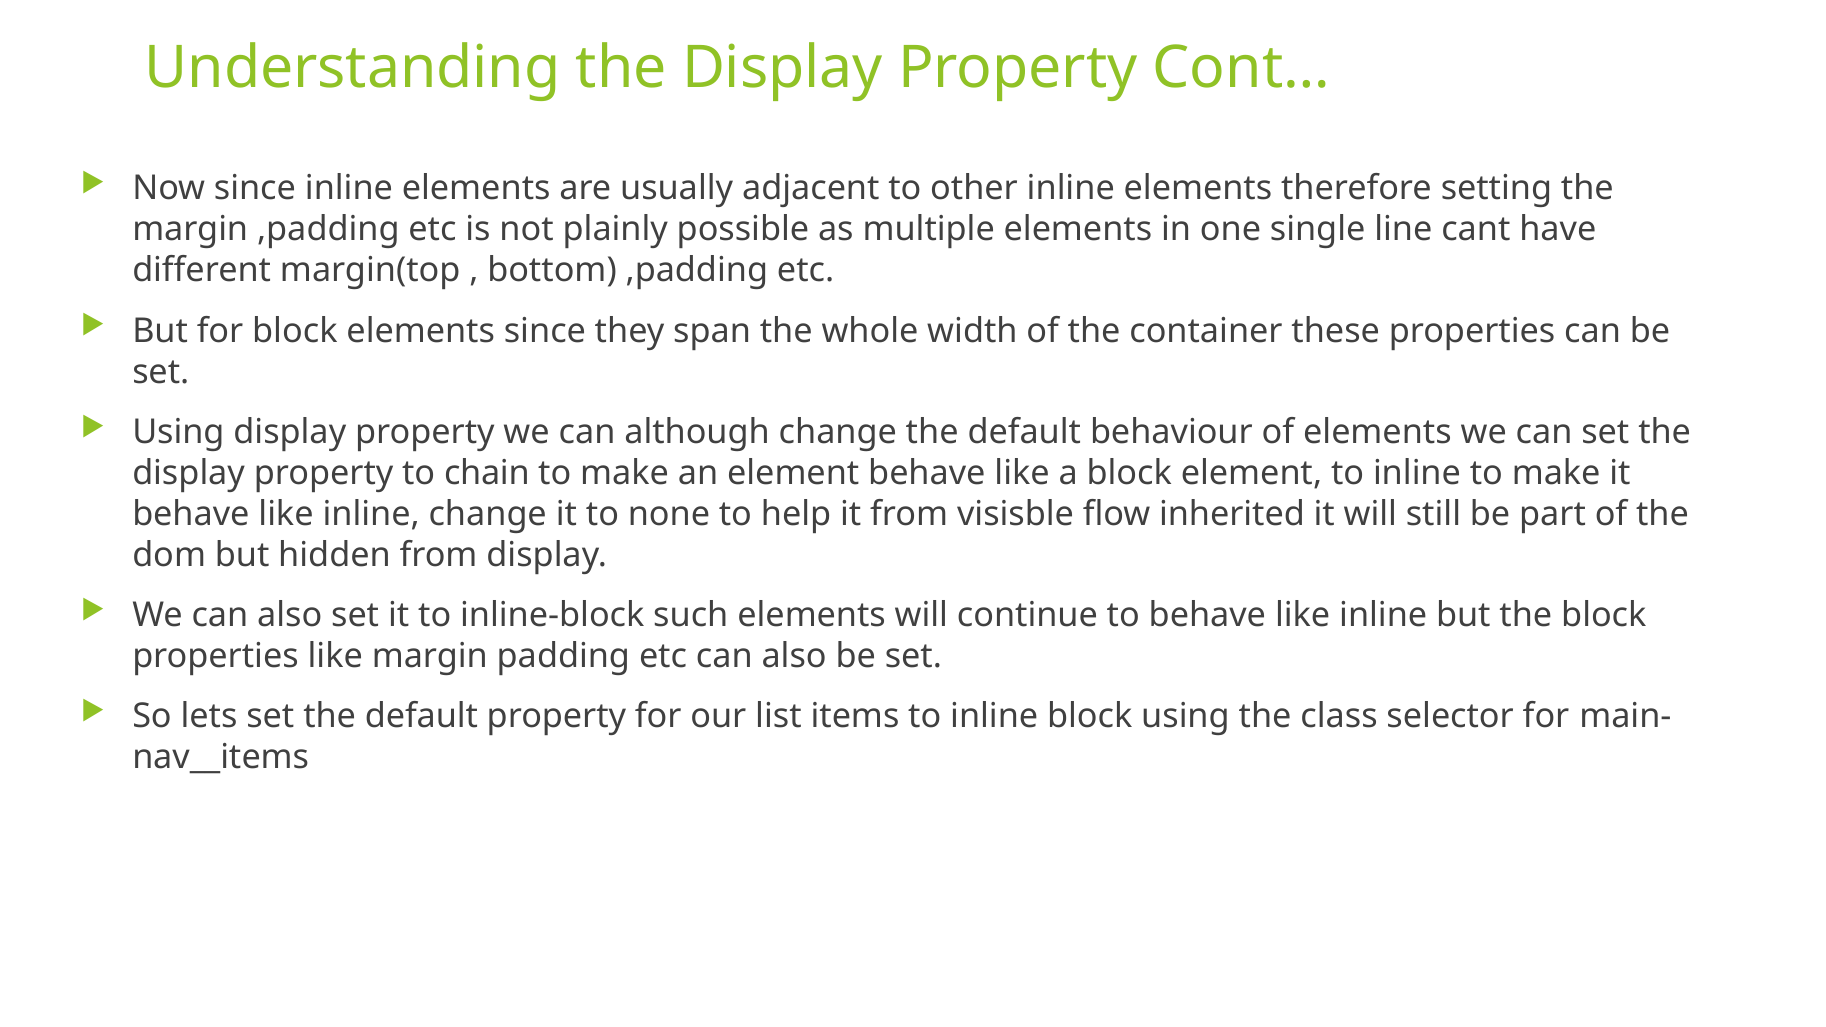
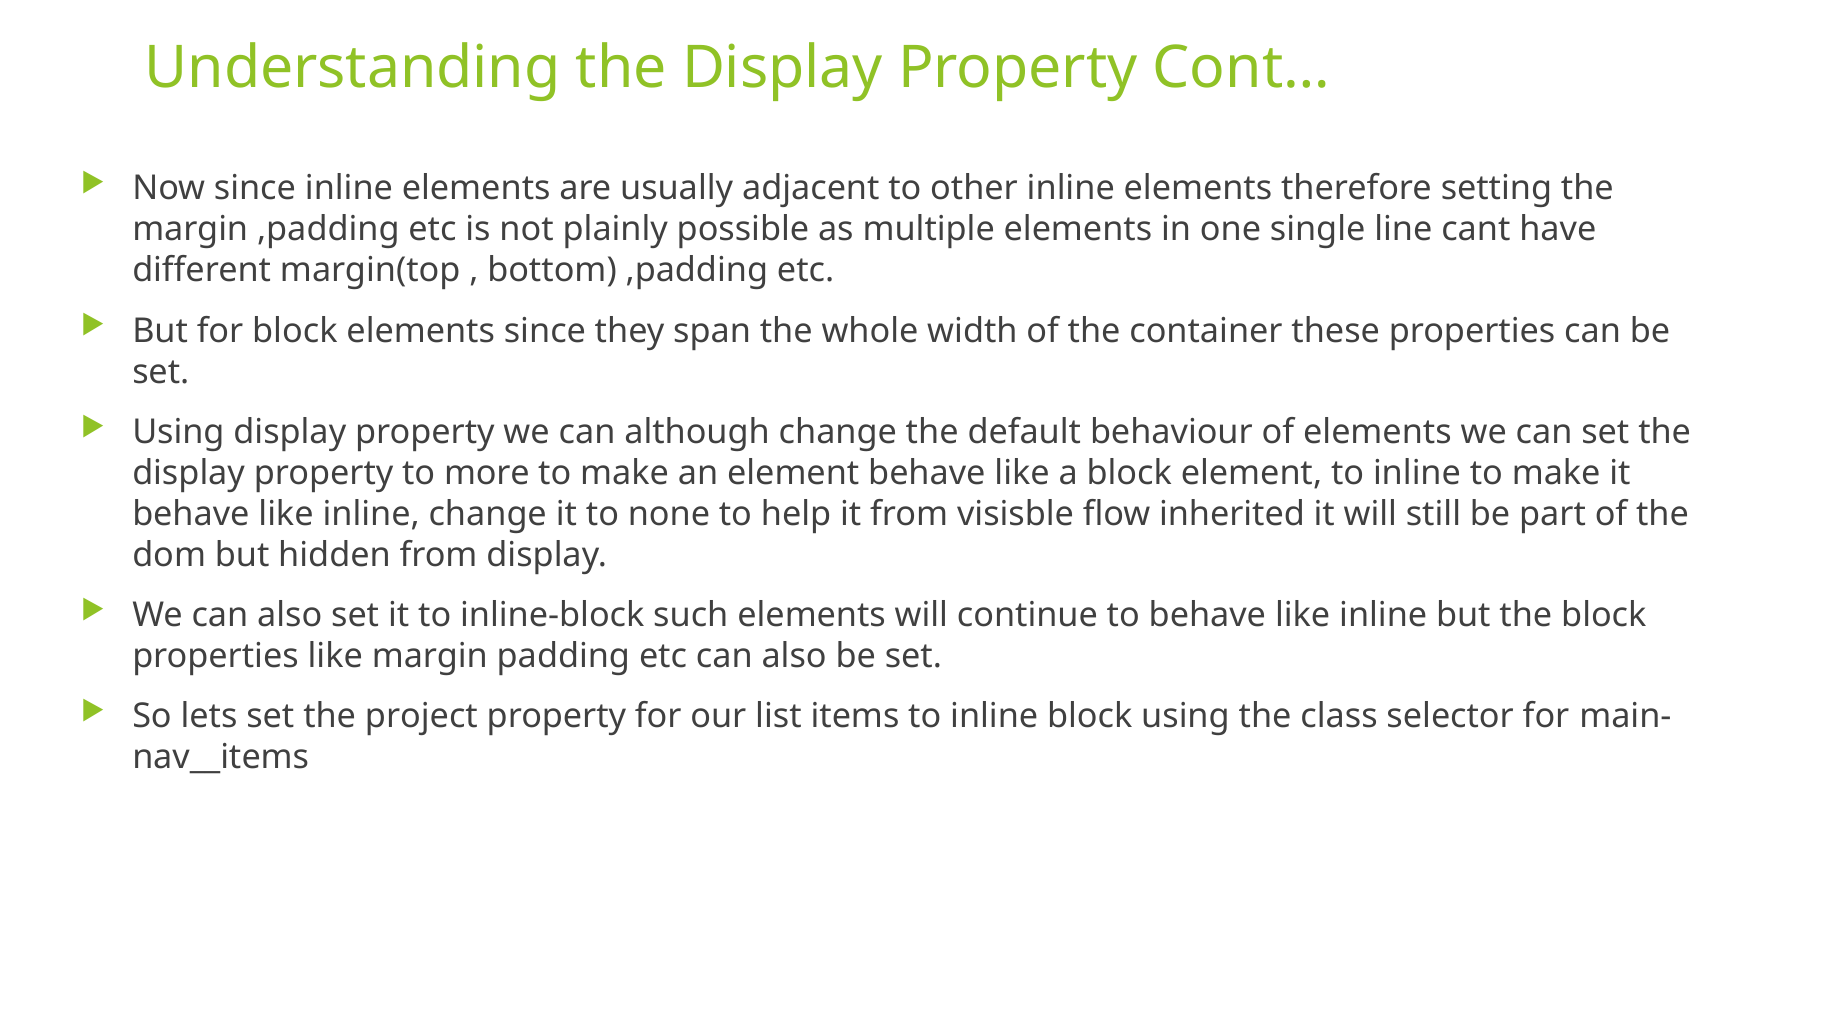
chain: chain -> more
set the default: default -> project
